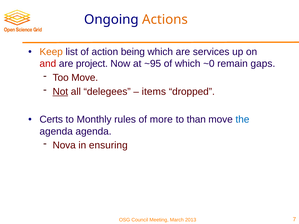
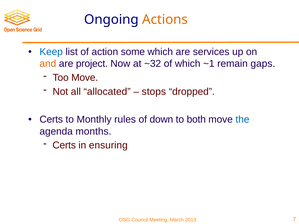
Keep colour: orange -> blue
being: being -> some
and colour: red -> orange
~95: ~95 -> ~32
~0: ~0 -> ~1
Not underline: present -> none
delegees: delegees -> allocated
items: items -> stops
more: more -> down
than: than -> both
agenda agenda: agenda -> months
Nova at (64, 145): Nova -> Certs
